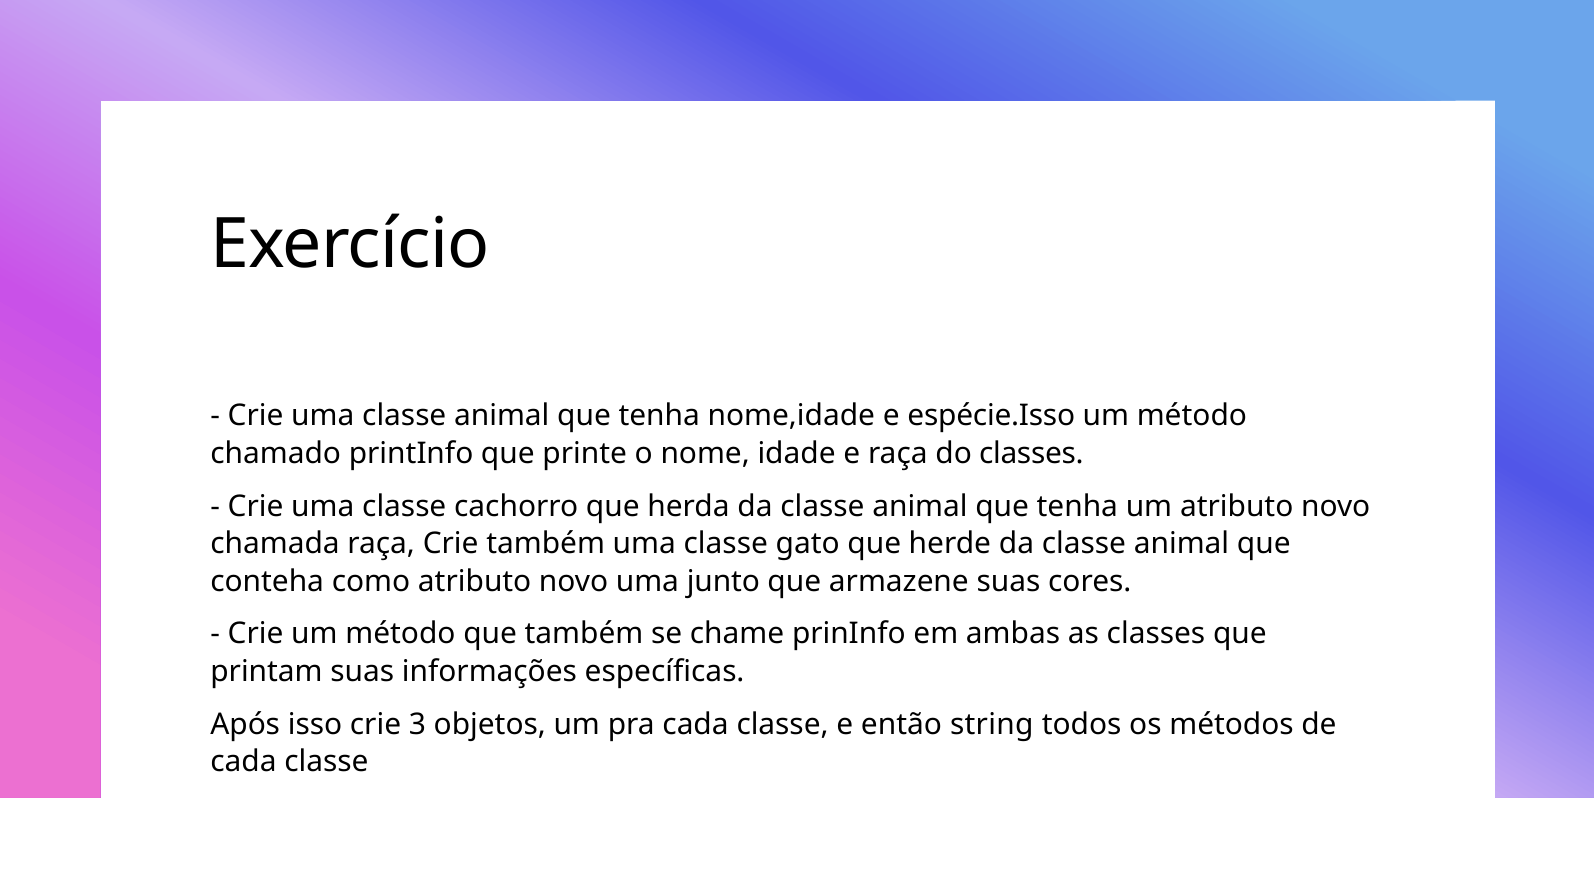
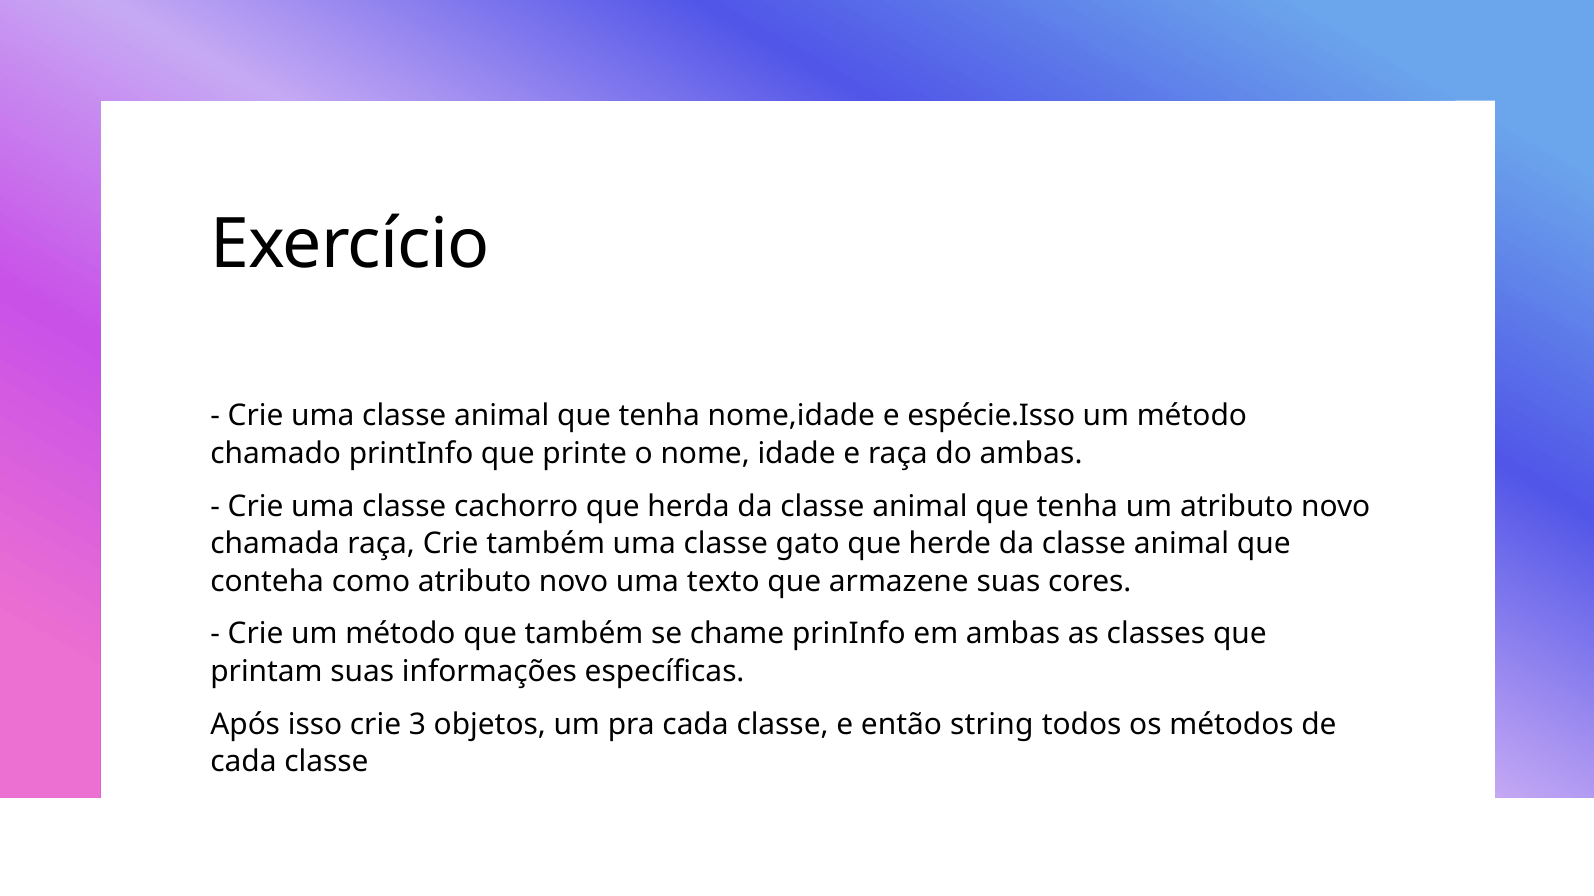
do classes: classes -> ambas
junto: junto -> texto
